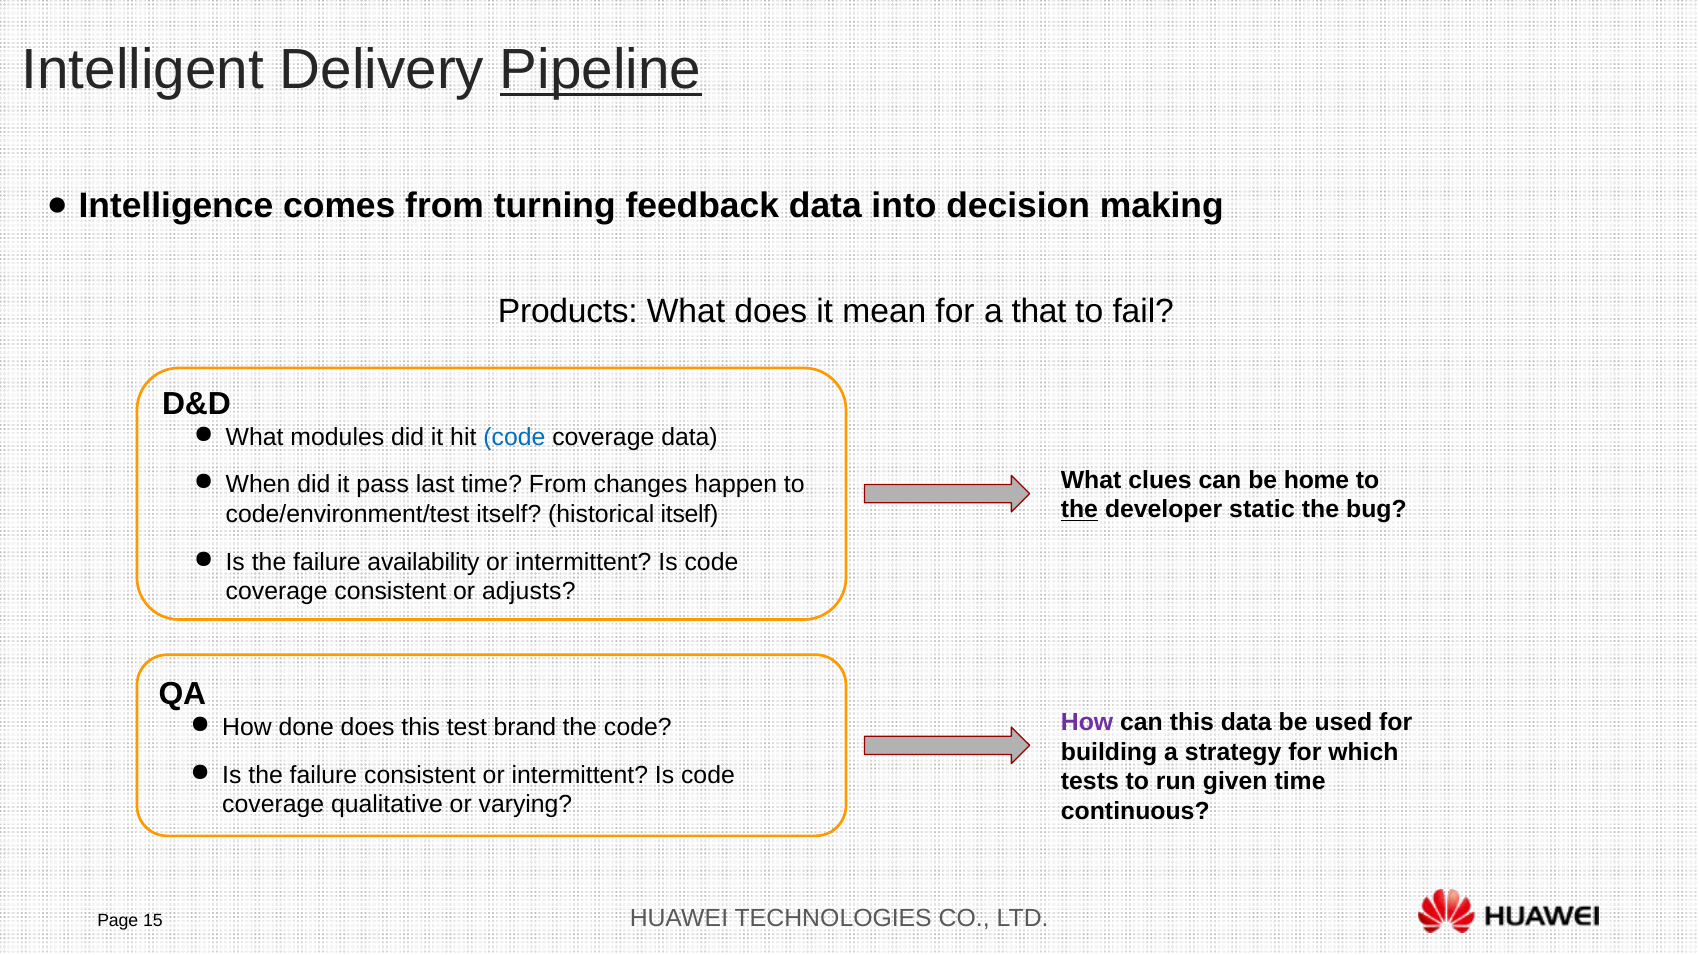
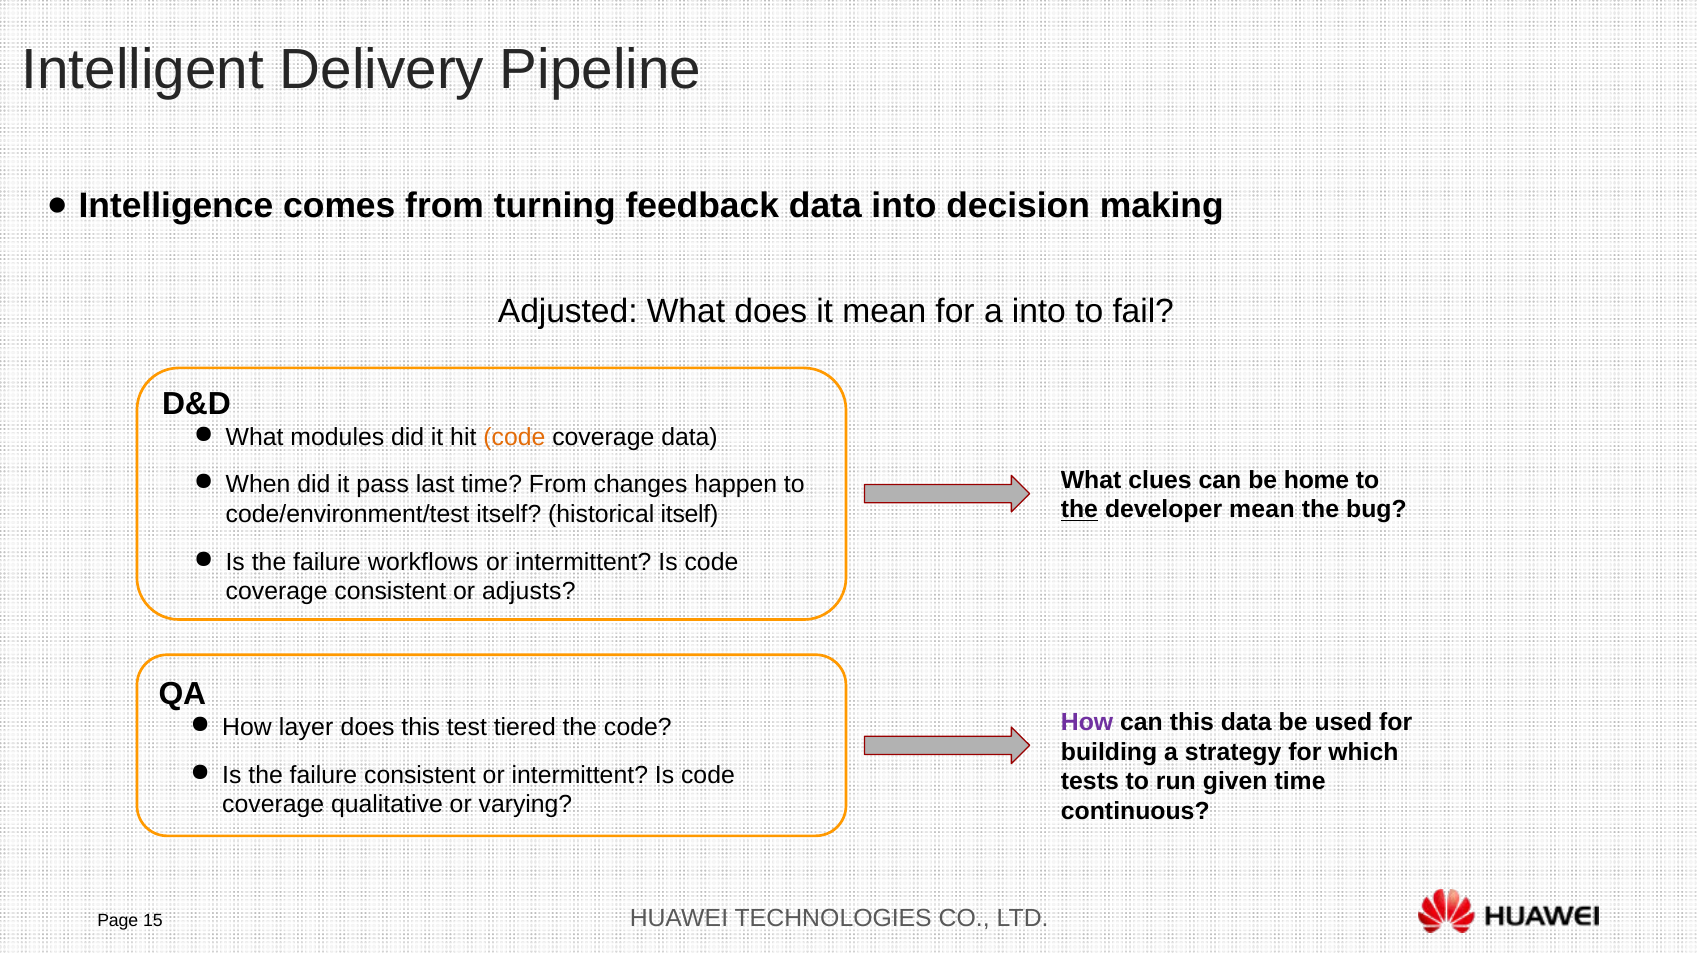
Pipeline underline: present -> none
Products: Products -> Adjusted
a that: that -> into
code at (514, 438) colour: blue -> orange
developer static: static -> mean
availability: availability -> workflows
done: done -> layer
brand: brand -> tiered
